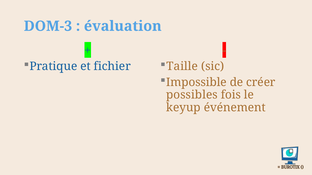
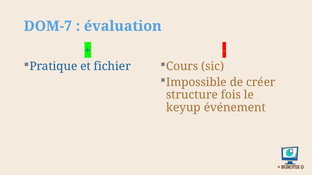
DOM-3: DOM-3 -> DOM-7
Taille: Taille -> Cours
possibles: possibles -> structure
